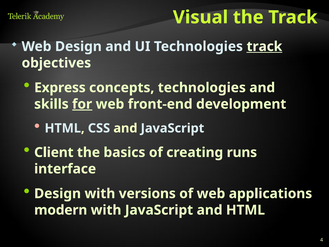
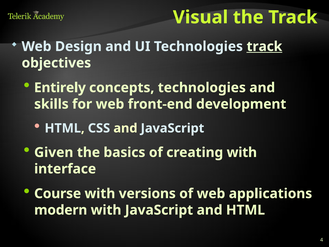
Express: Express -> Entirely
for underline: present -> none
Client: Client -> Given
creating runs: runs -> with
Design at (58, 193): Design -> Course
